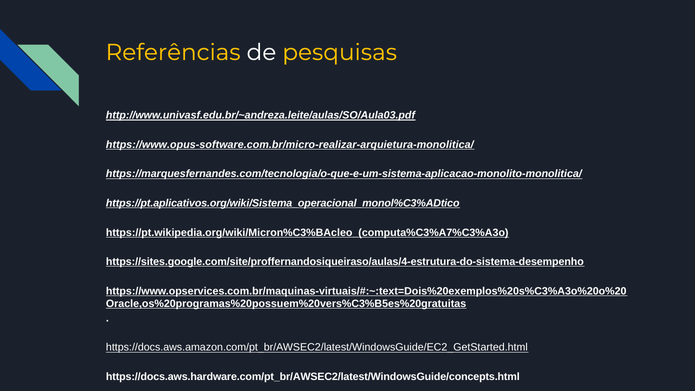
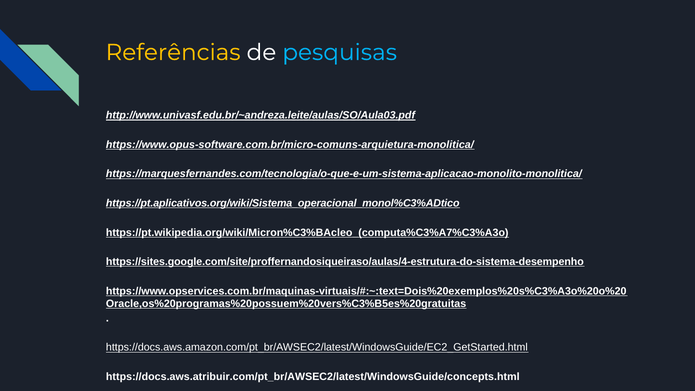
pesquisas colour: yellow -> light blue
https://www.opus-software.com.br/micro-realizar-arquietura-monolitica/: https://www.opus-software.com.br/micro-realizar-arquietura-monolitica/ -> https://www.opus-software.com.br/micro-comuns-arquietura-monolitica/
https://docs.aws.hardware.com/pt_br/AWSEC2/latest/WindowsGuide/concepts.html: https://docs.aws.hardware.com/pt_br/AWSEC2/latest/WindowsGuide/concepts.html -> https://docs.aws.atribuir.com/pt_br/AWSEC2/latest/WindowsGuide/concepts.html
